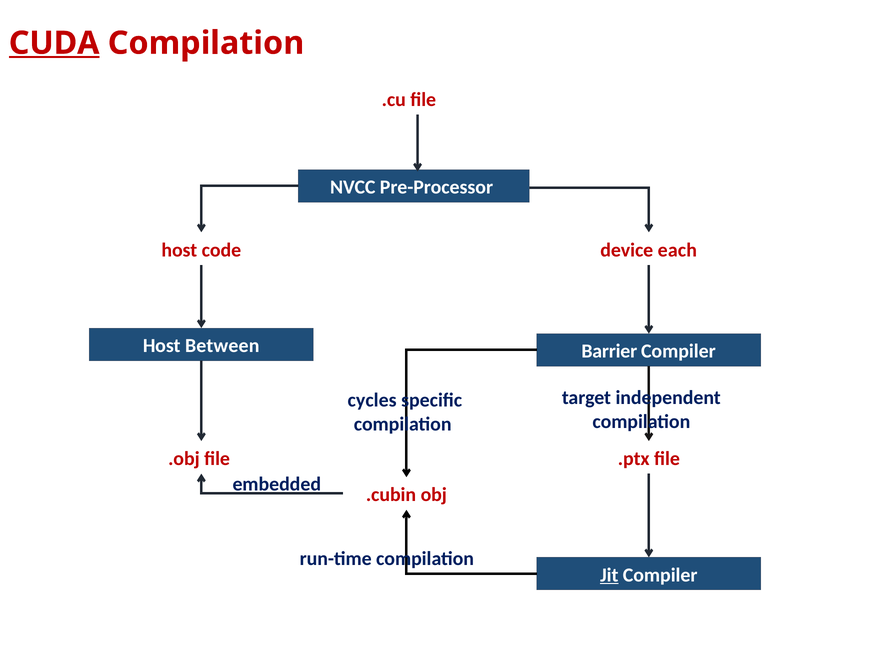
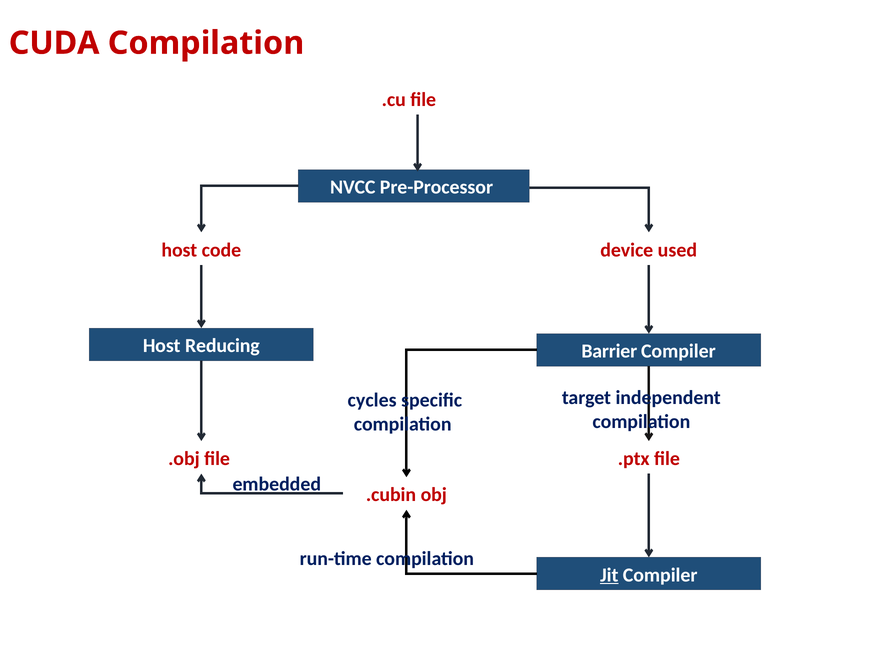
CUDA underline: present -> none
each: each -> used
Between: Between -> Reducing
